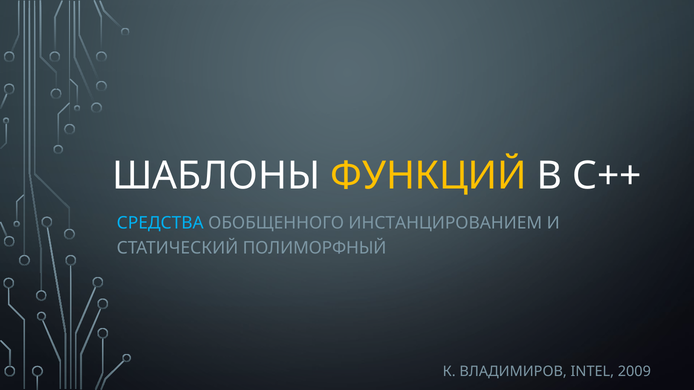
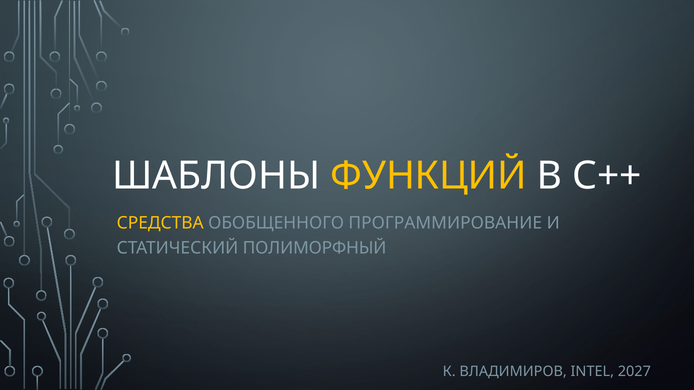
СРЕДСТВА colour: light blue -> yellow
ИНСТАНЦИРОВАНИЕМ: ИНСТАНЦИРОВАНИЕМ -> ПРОГРАММИРОВАНИЕ
2009: 2009 -> 2027
